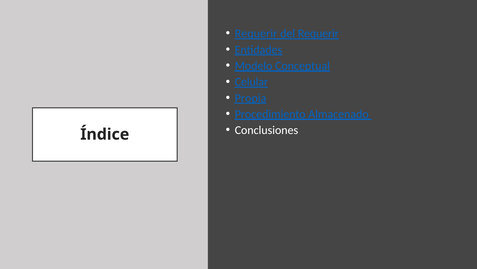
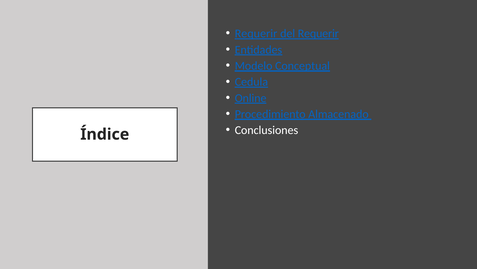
Celular: Celular -> Cedula
Propia: Propia -> Online
